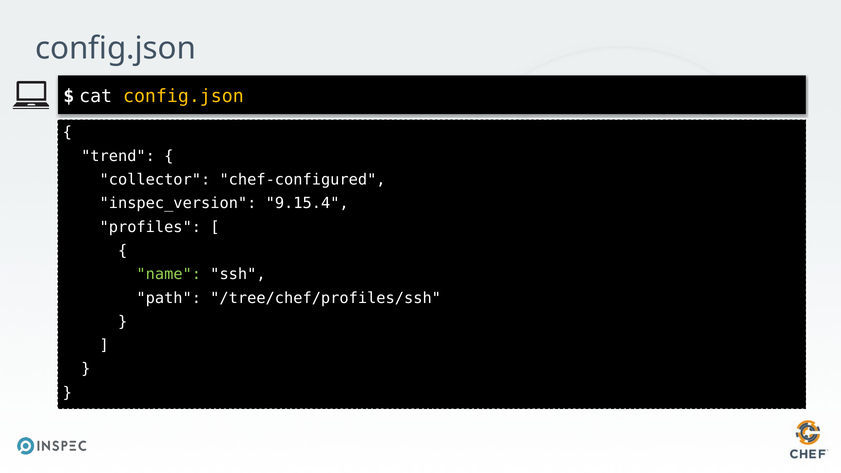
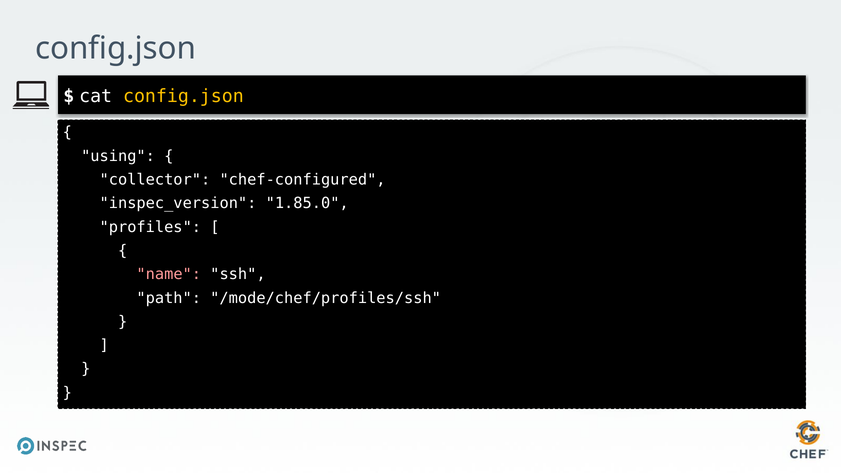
trend: trend -> using
9.15.4: 9.15.4 -> 1.85.0
name colour: light green -> pink
/tree/chef/profiles/ssh: /tree/chef/profiles/ssh -> /mode/chef/profiles/ssh
